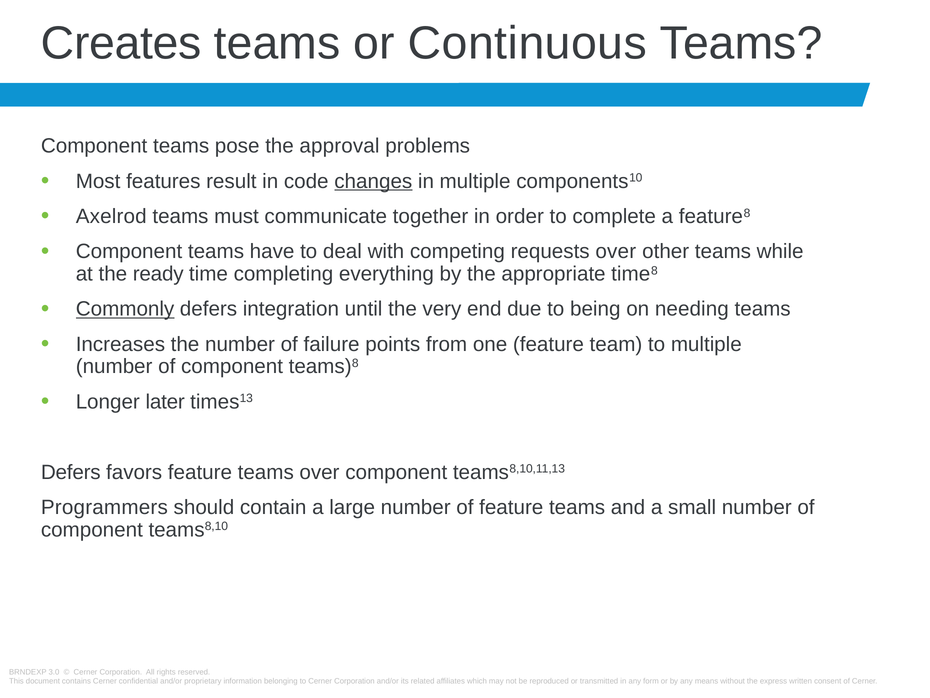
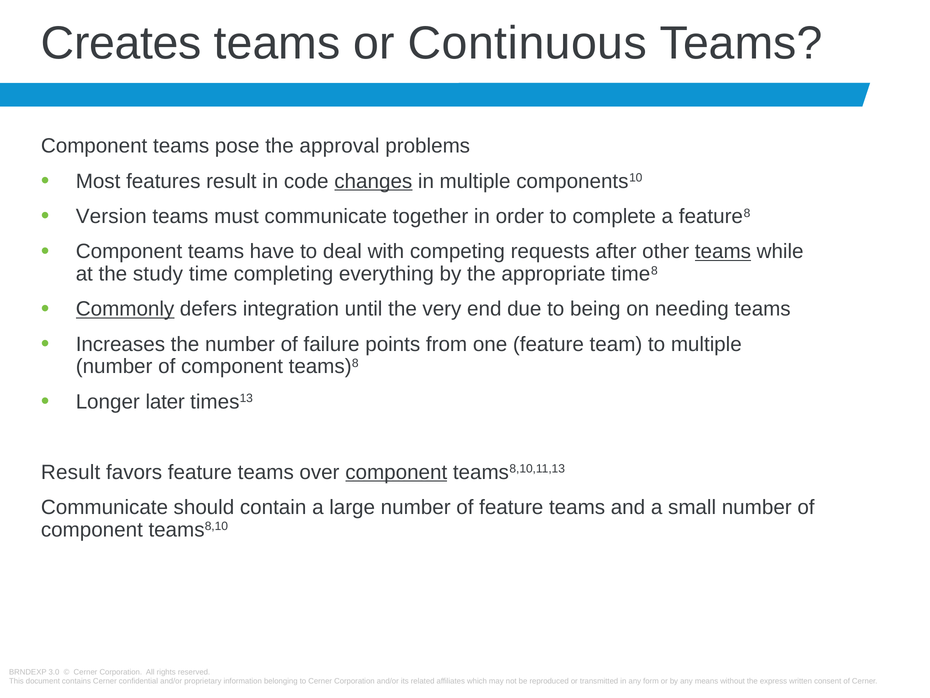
Axelrod: Axelrod -> Version
requests over: over -> after
teams at (723, 251) underline: none -> present
ready: ready -> study
Defers at (71, 472): Defers -> Result
component at (396, 472) underline: none -> present
Programmers at (104, 507): Programmers -> Communicate
